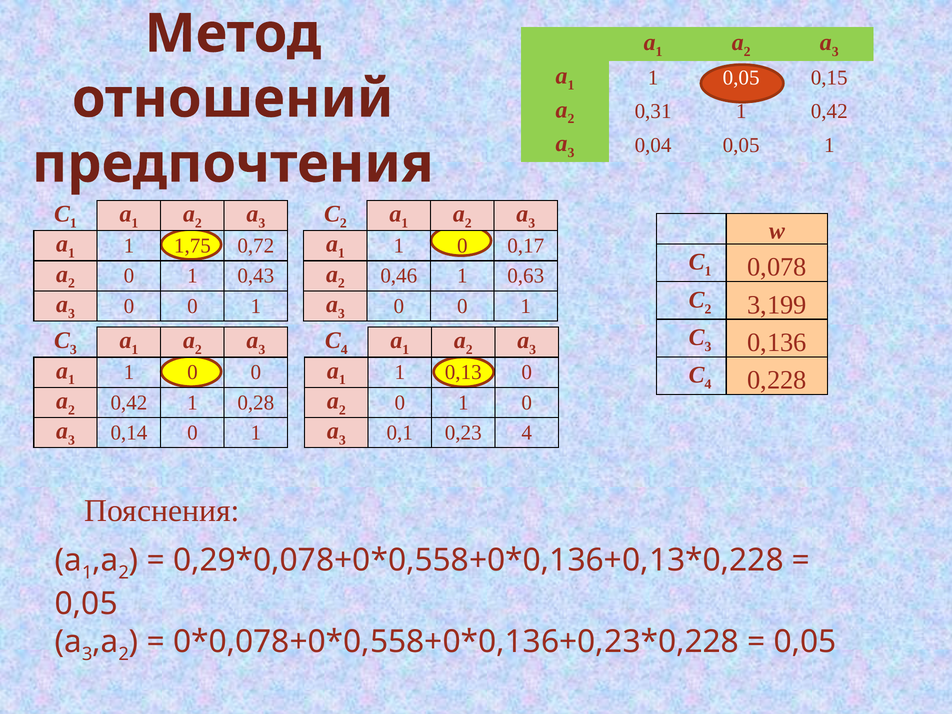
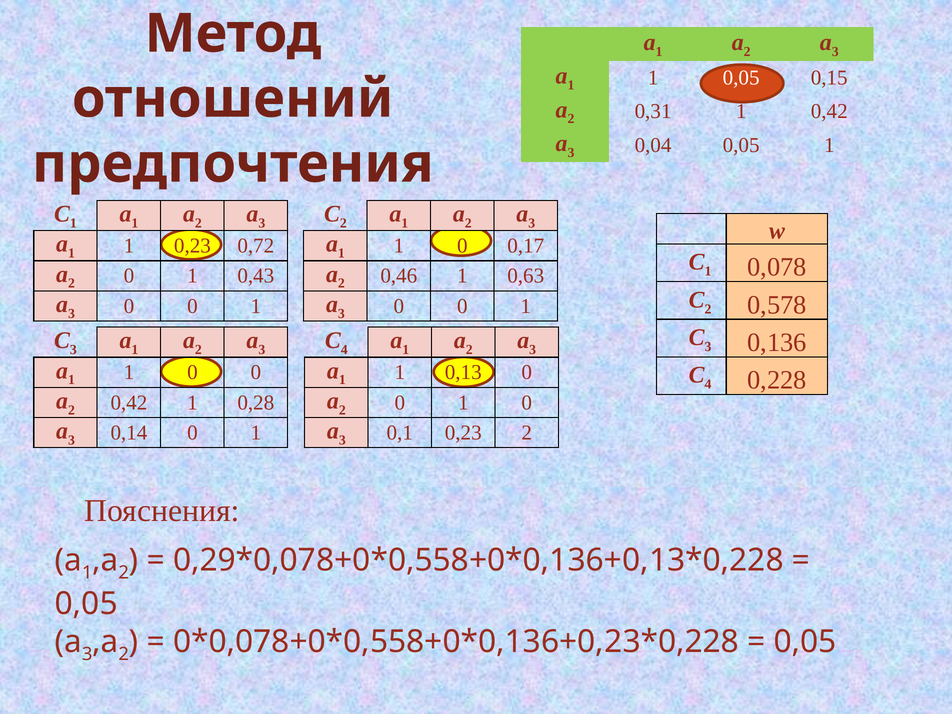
1 1,75: 1,75 -> 0,23
3,199: 3,199 -> 0,578
0,23 4: 4 -> 2
